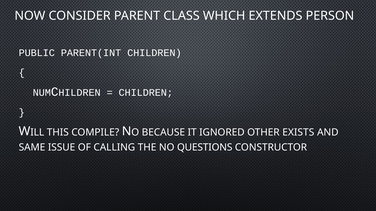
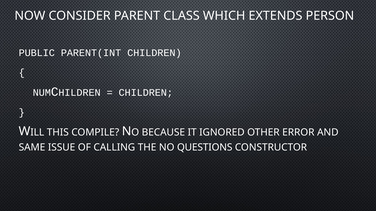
EXISTS: EXISTS -> ERROR
